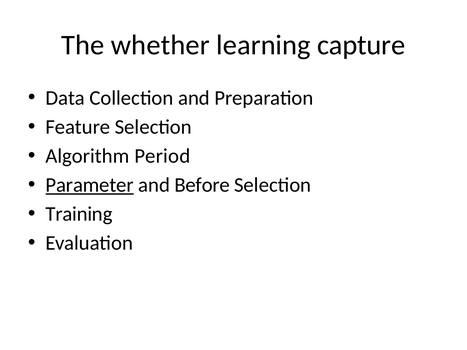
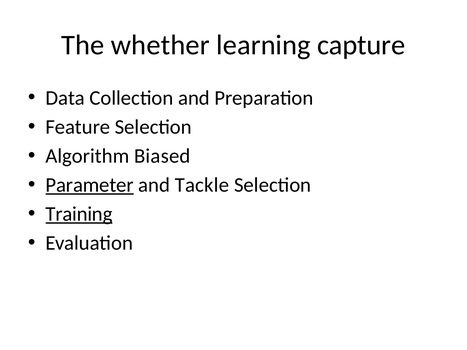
Period: Period -> Biased
Before: Before -> Tackle
Training underline: none -> present
